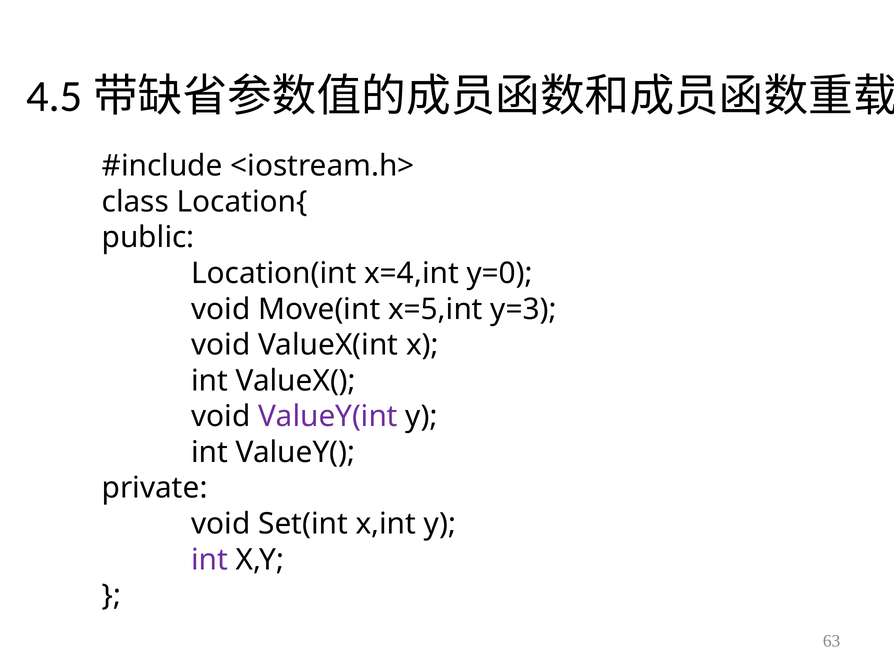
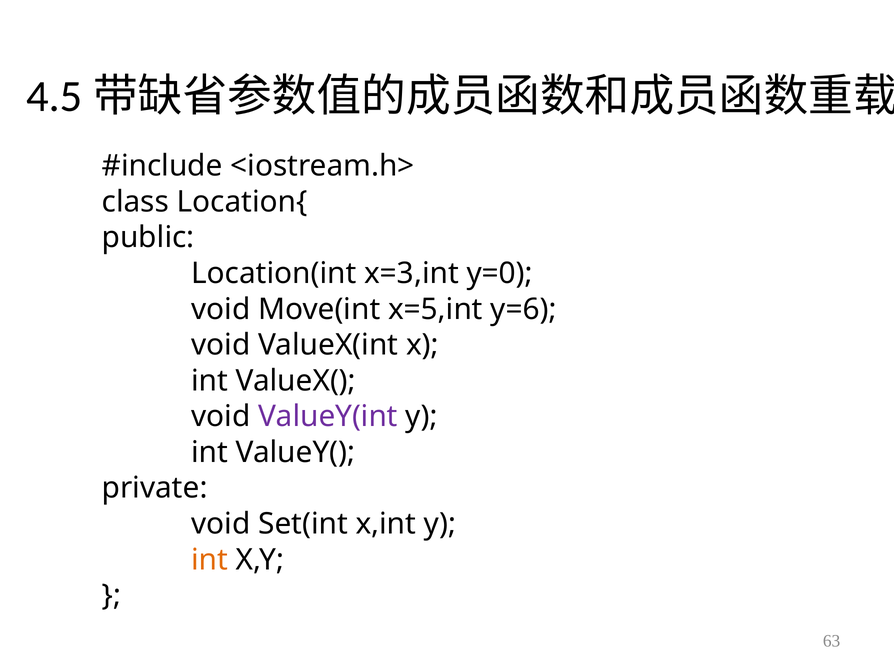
x=4,int: x=4,int -> x=3,int
y=3: y=3 -> y=6
int at (210, 559) colour: purple -> orange
